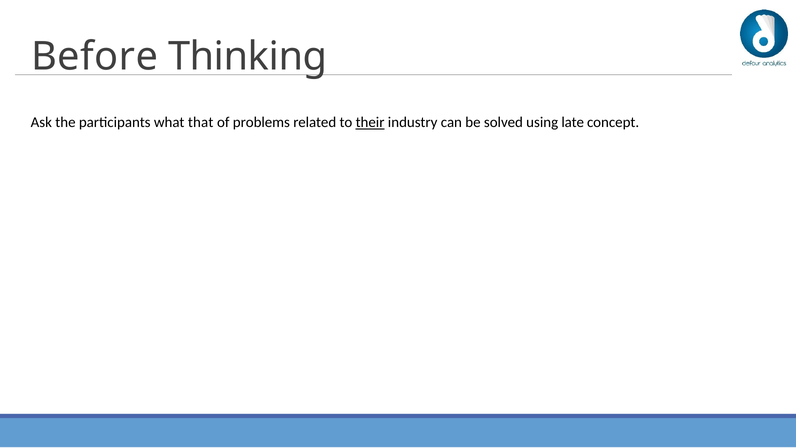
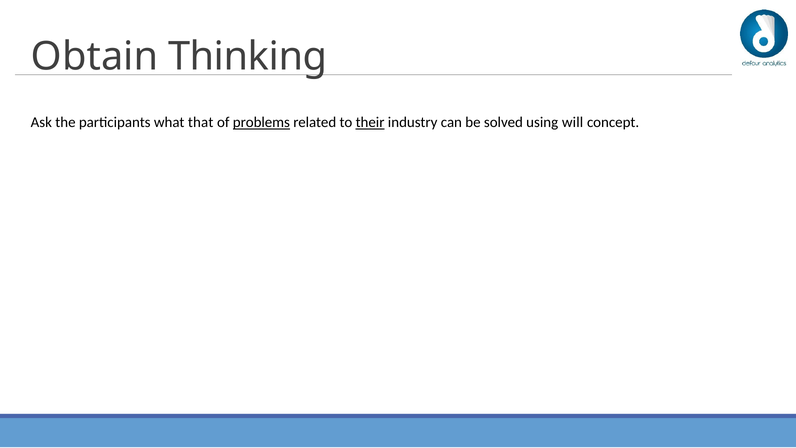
Before: Before -> Obtain
problems underline: none -> present
late: late -> will
